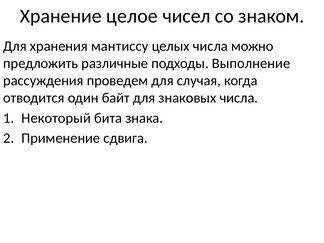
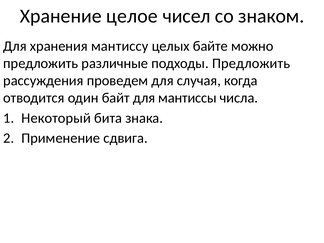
целых числа: числа -> байте
подходы Выполнение: Выполнение -> Предложить
знаковых: знаковых -> мантиссы
